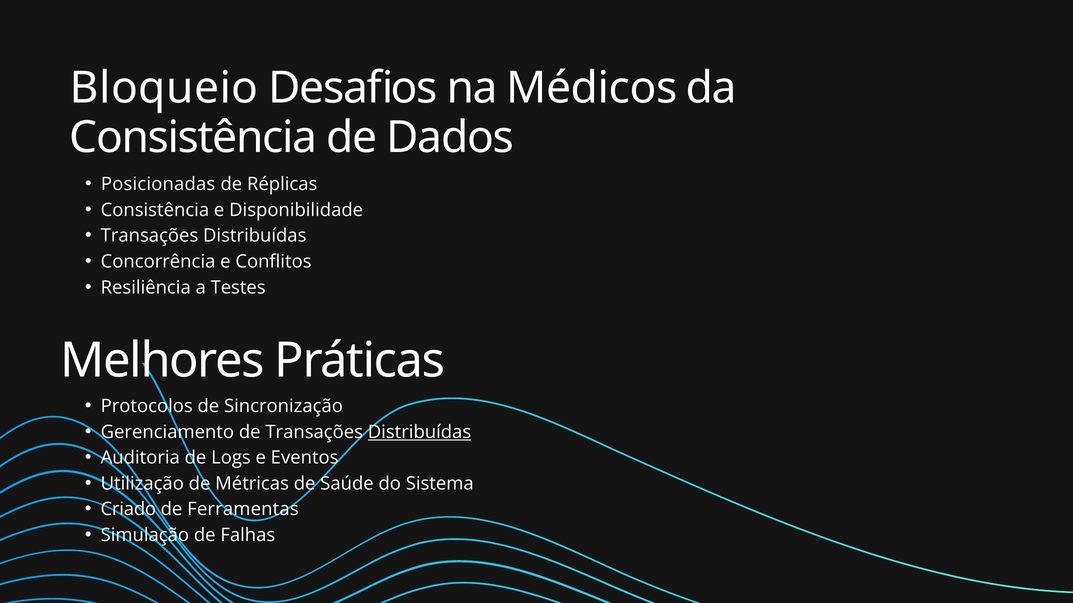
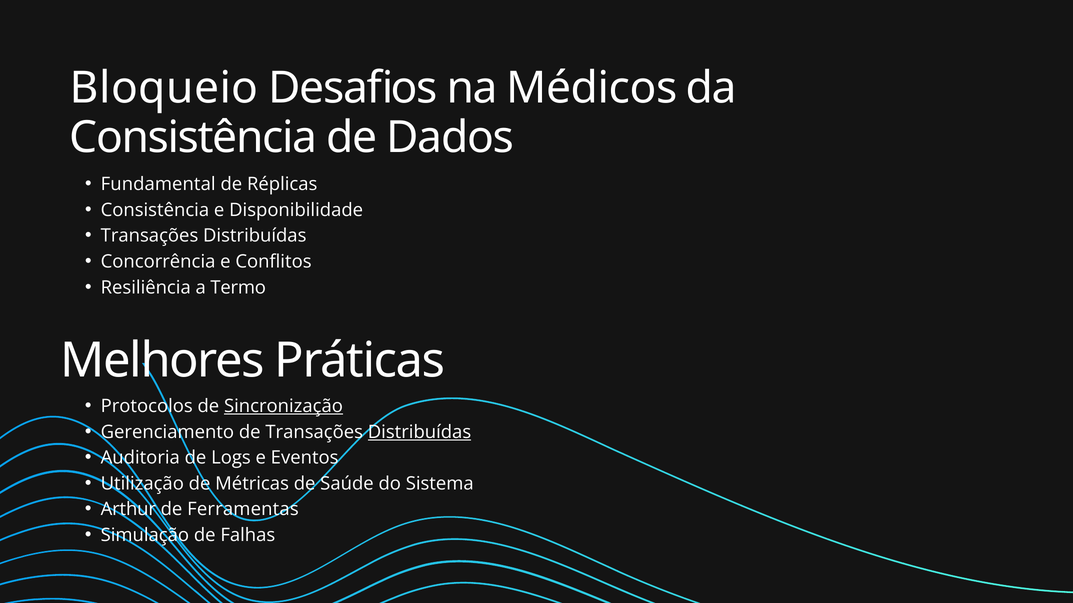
Posicionadas: Posicionadas -> Fundamental
Testes: Testes -> Termo
Sincronização underline: none -> present
Criado: Criado -> Arthur
